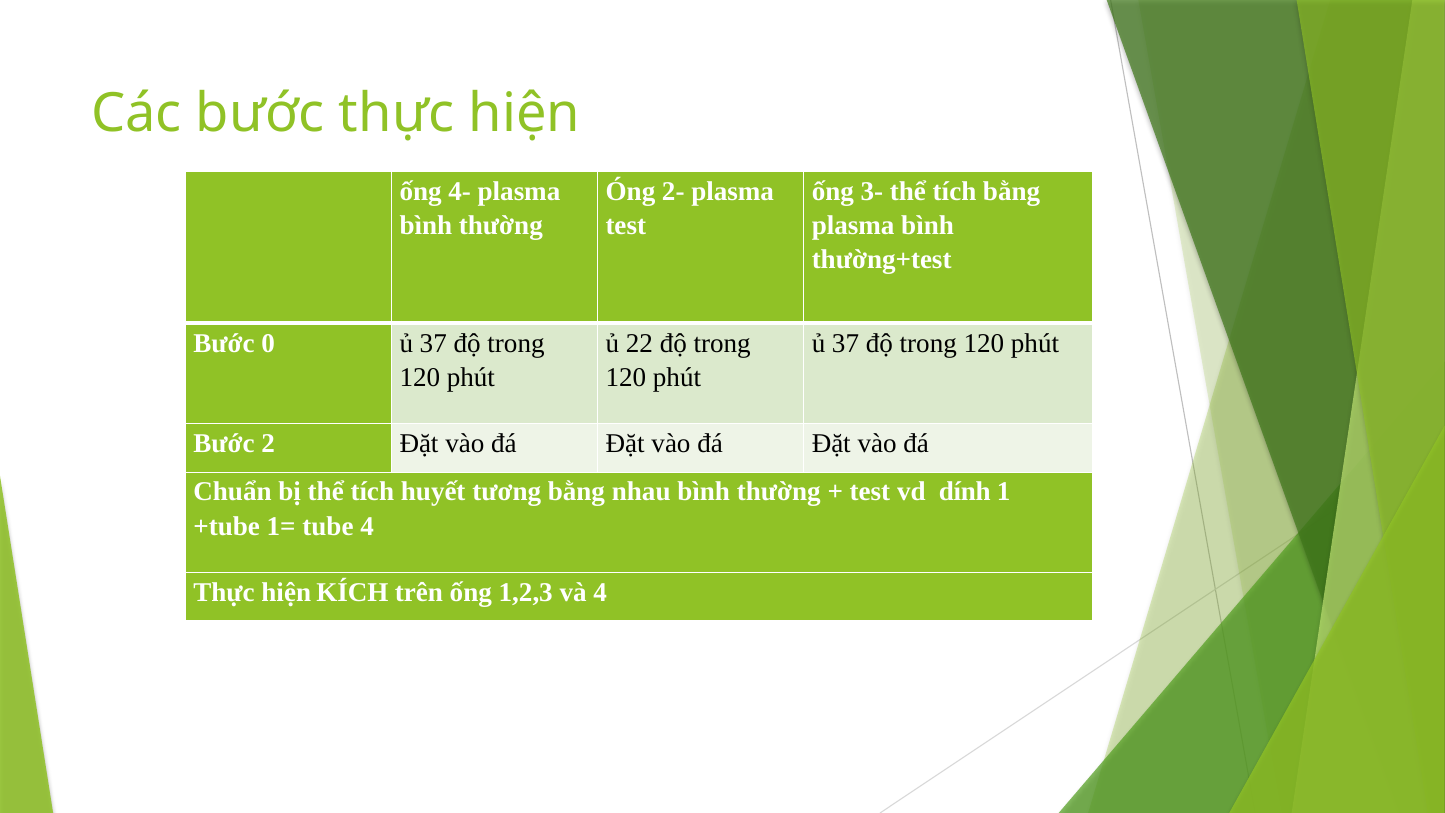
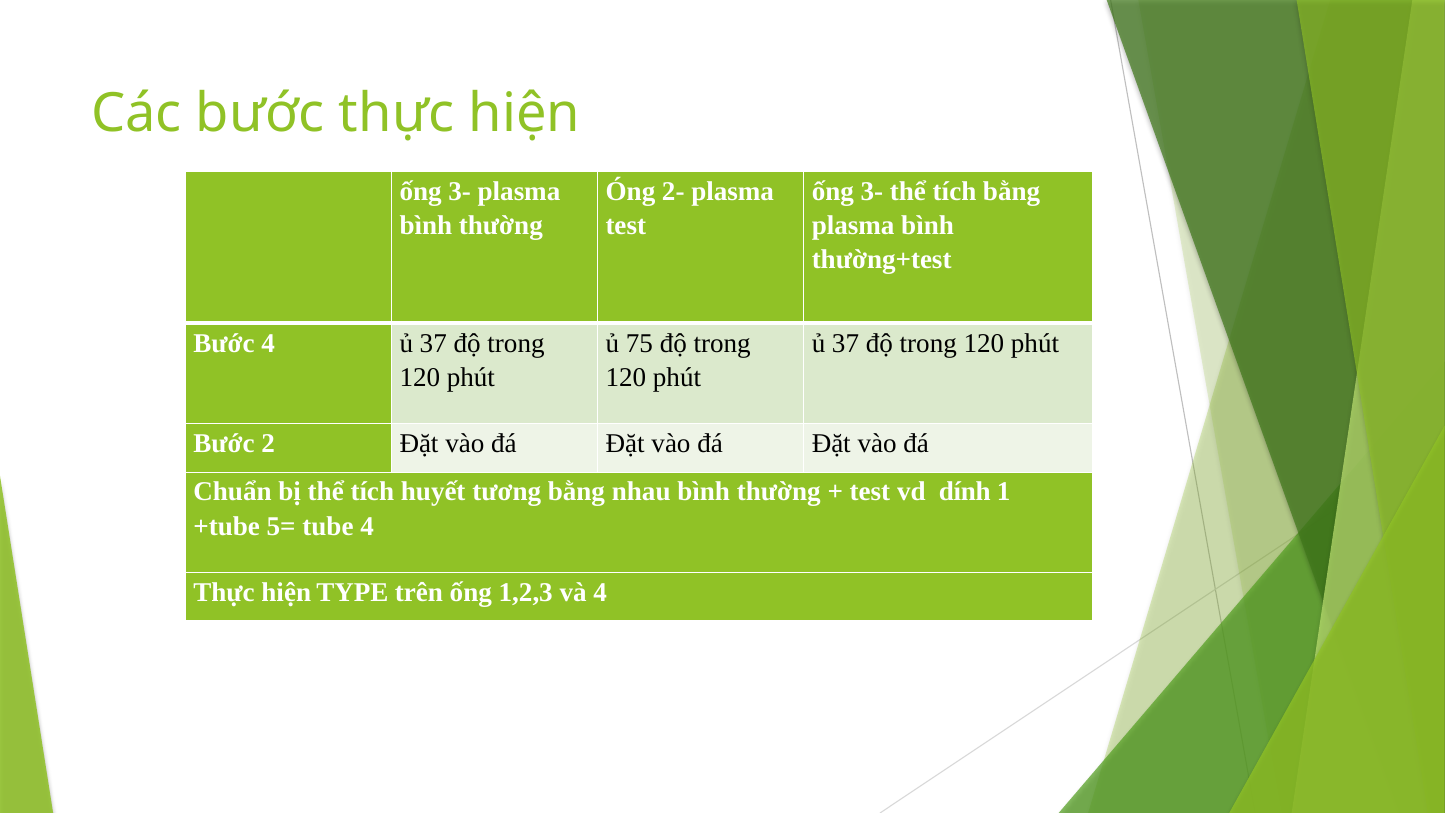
4- at (460, 191): 4- -> 3-
Bước 0: 0 -> 4
22: 22 -> 75
1=: 1= -> 5=
KÍCH: KÍCH -> TYPE
